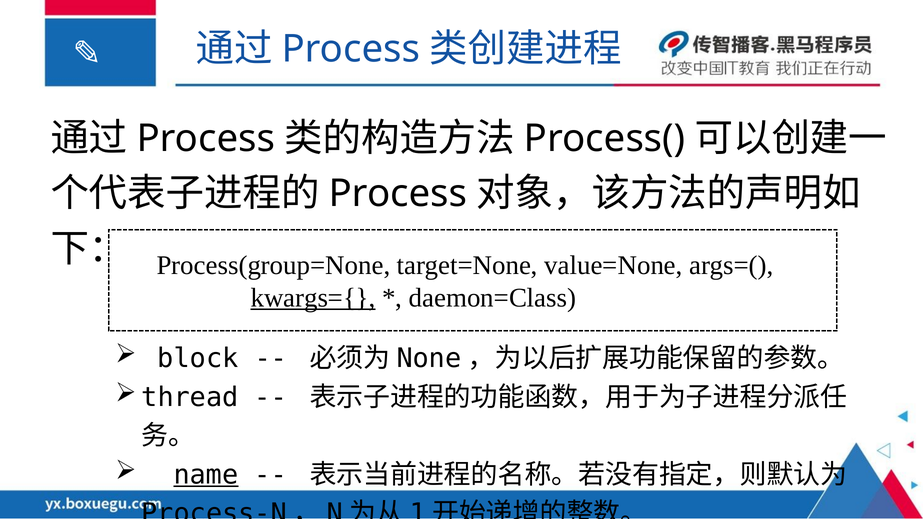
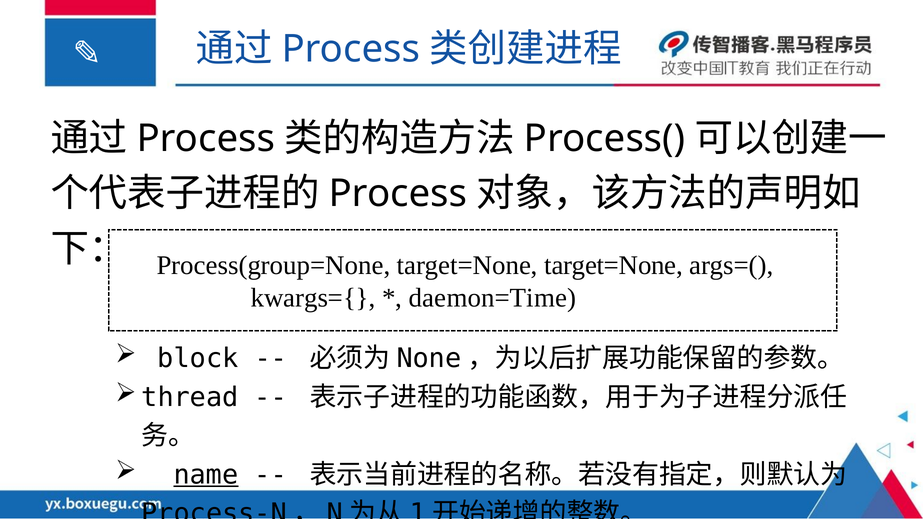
target=None value=None: value=None -> target=None
kwargs={ underline: present -> none
daemon=Class: daemon=Class -> daemon=Time
